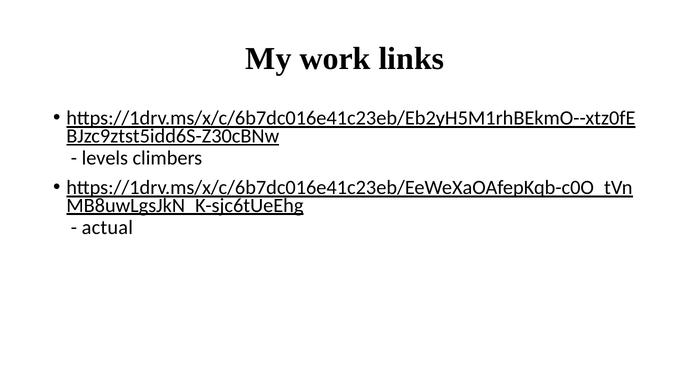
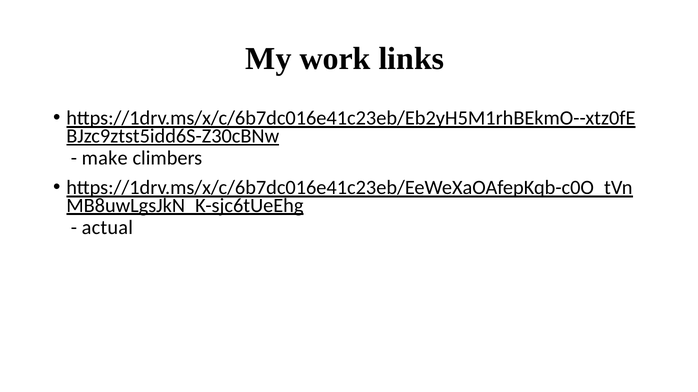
levels: levels -> make
